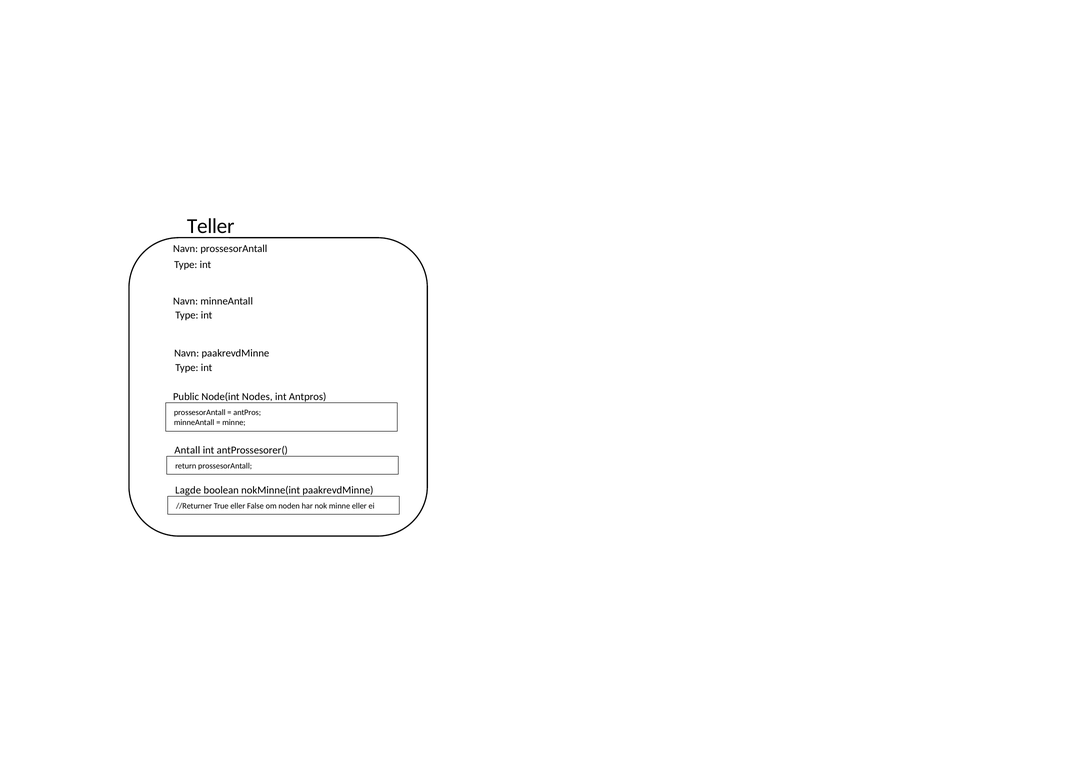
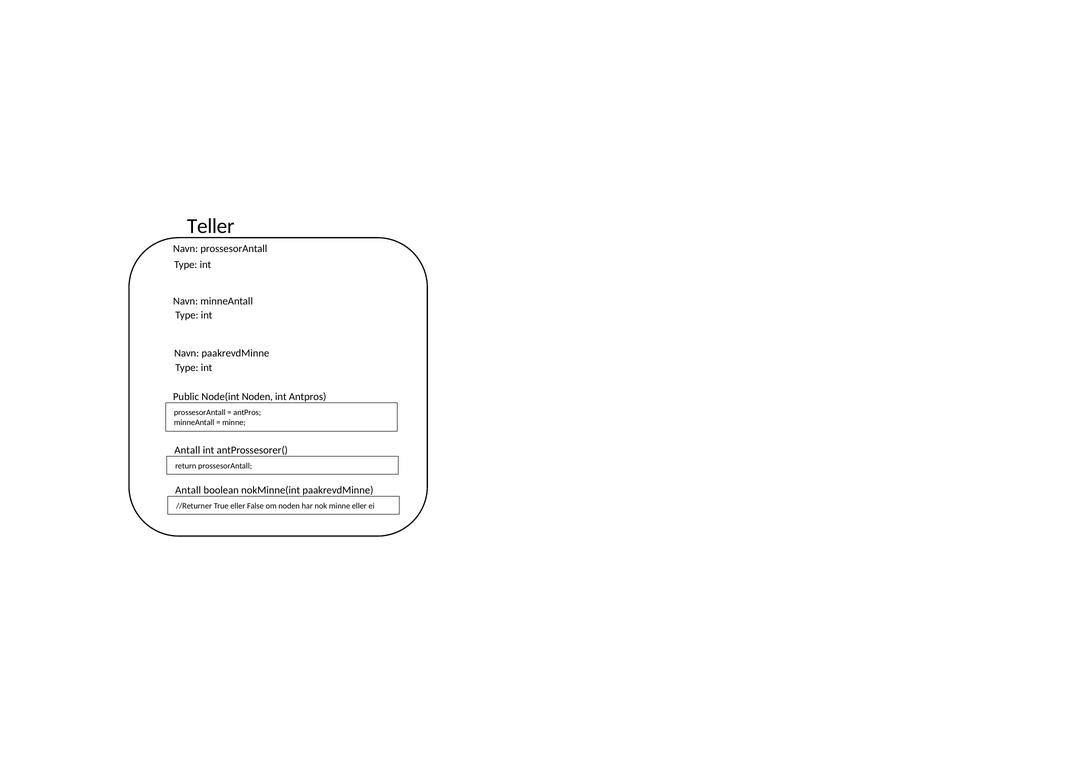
Node(int Nodes: Nodes -> Noden
Lagde at (188, 490): Lagde -> Antall
